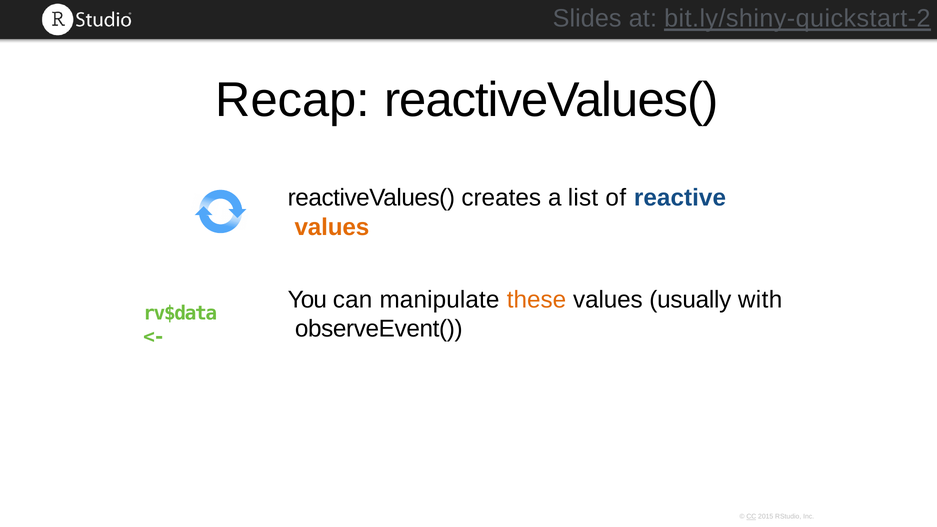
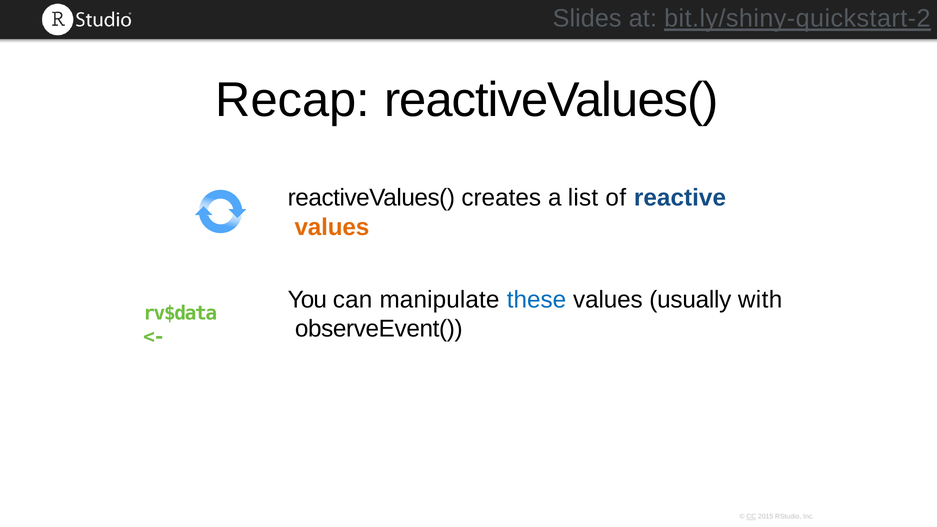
these colour: orange -> blue
